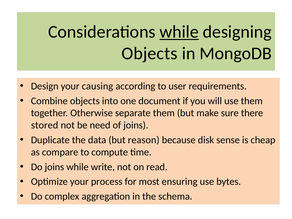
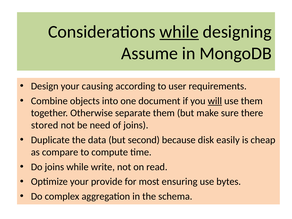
Objects at (149, 53): Objects -> Assume
will underline: none -> present
reason: reason -> second
sense: sense -> easily
process: process -> provide
